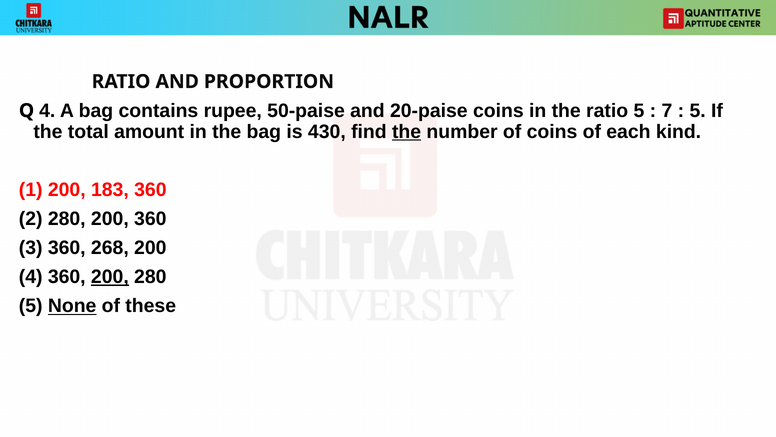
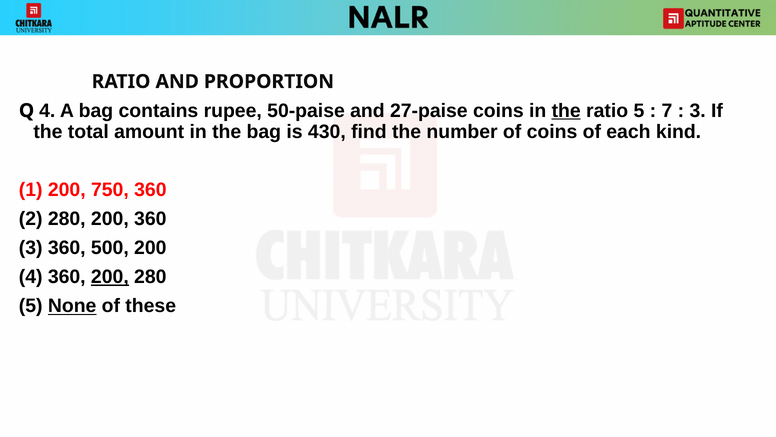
20-paise: 20-paise -> 27-paise
the at (566, 111) underline: none -> present
5 at (698, 111): 5 -> 3
the at (407, 131) underline: present -> none
183: 183 -> 750
268: 268 -> 500
